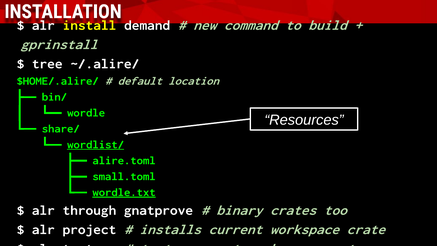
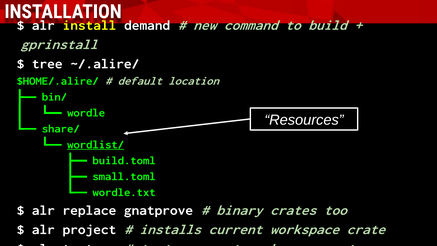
alire.toml: alire.toml -> build.toml
wordle.txt underline: present -> none
through: through -> replace
